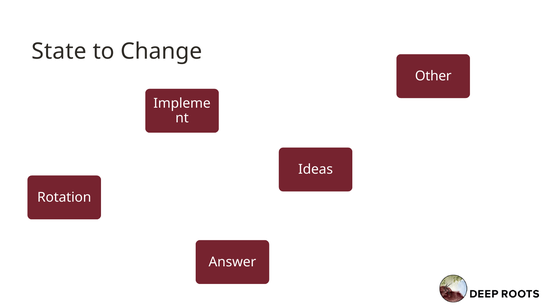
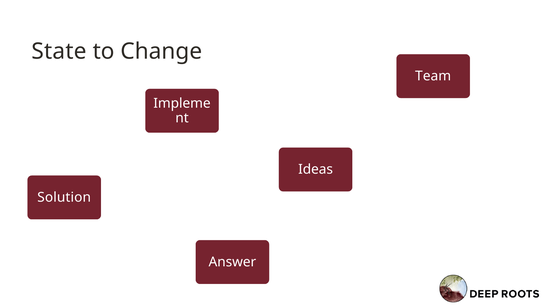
Other: Other -> Team
Rotation: Rotation -> Solution
